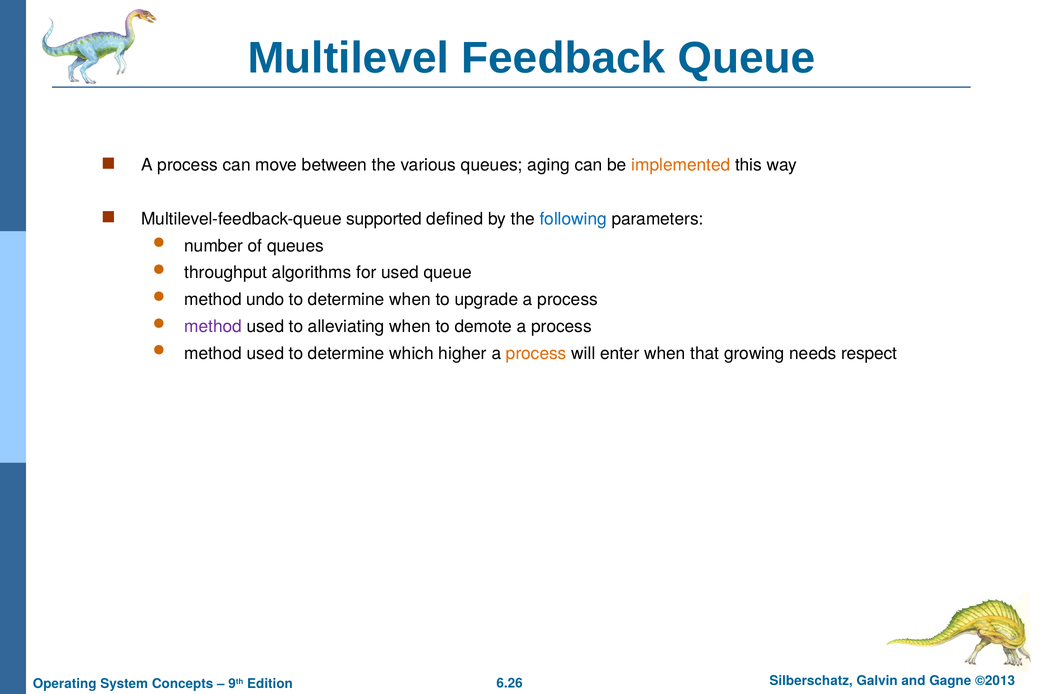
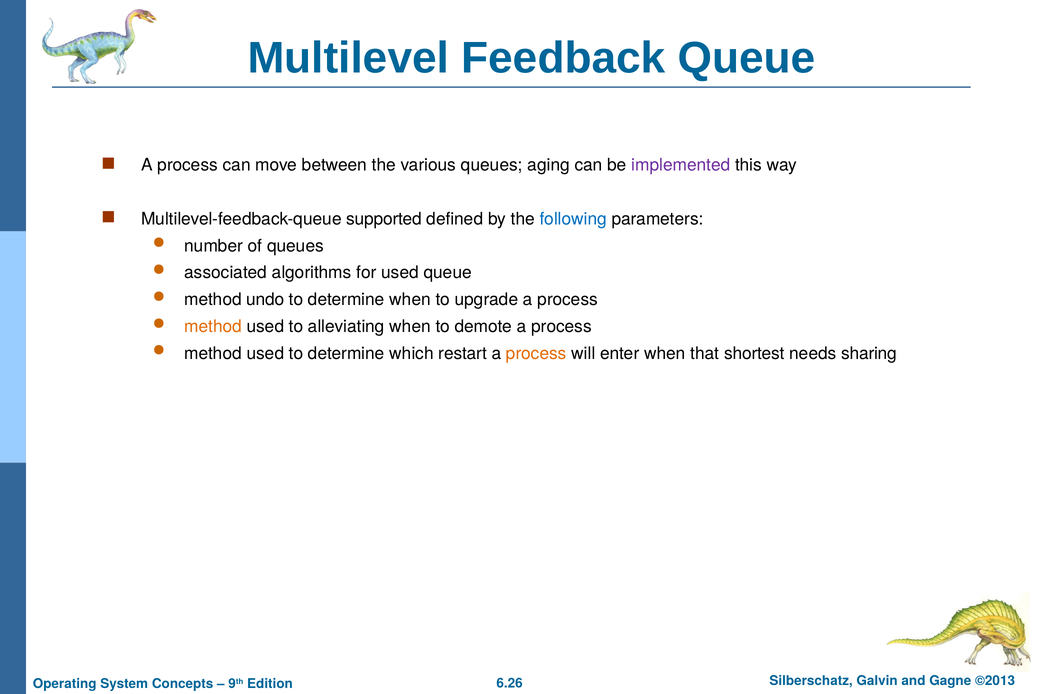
implemented colour: orange -> purple
throughput: throughput -> associated
method at (213, 326) colour: purple -> orange
higher: higher -> restart
growing: growing -> shortest
respect: respect -> sharing
